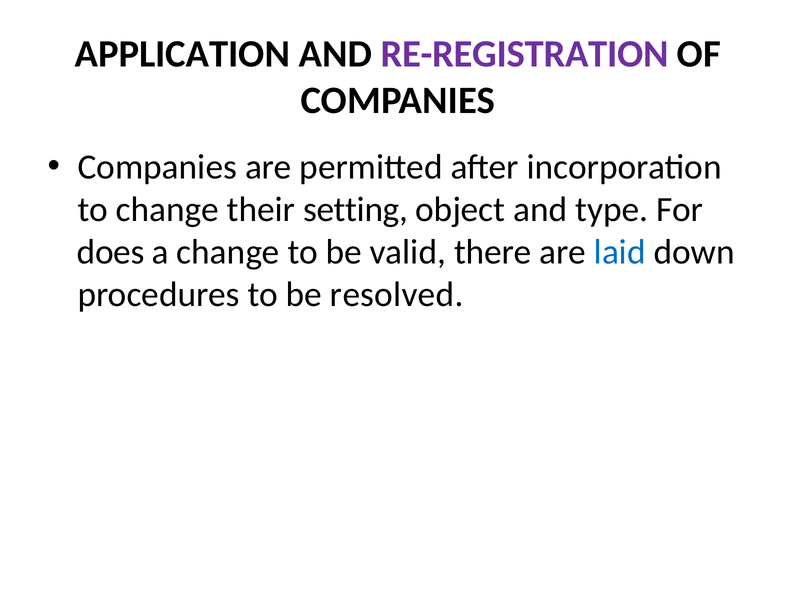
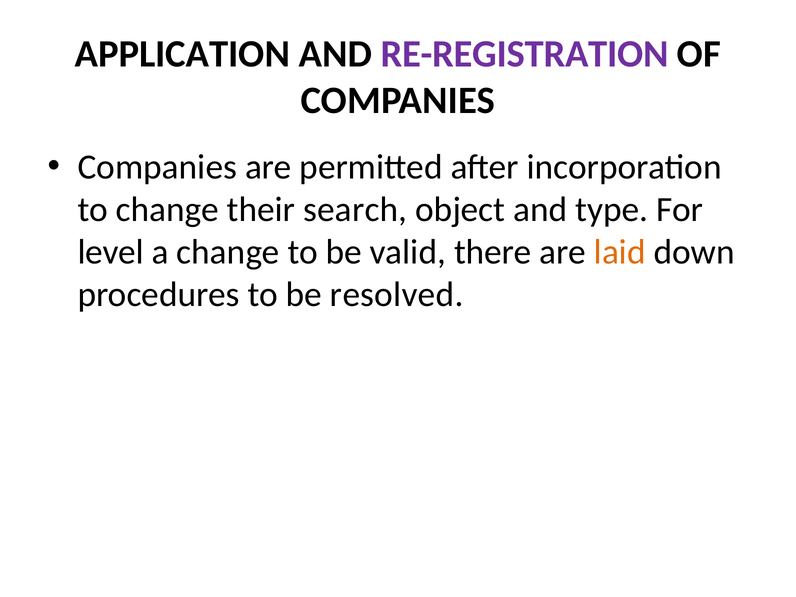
setting: setting -> search
does: does -> level
laid colour: blue -> orange
